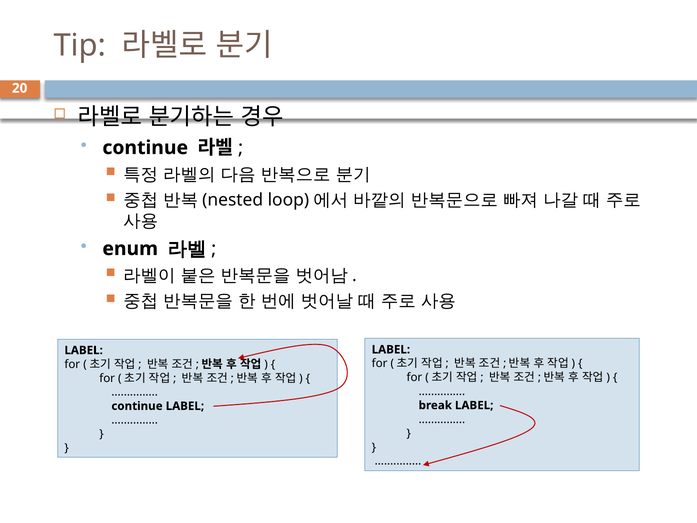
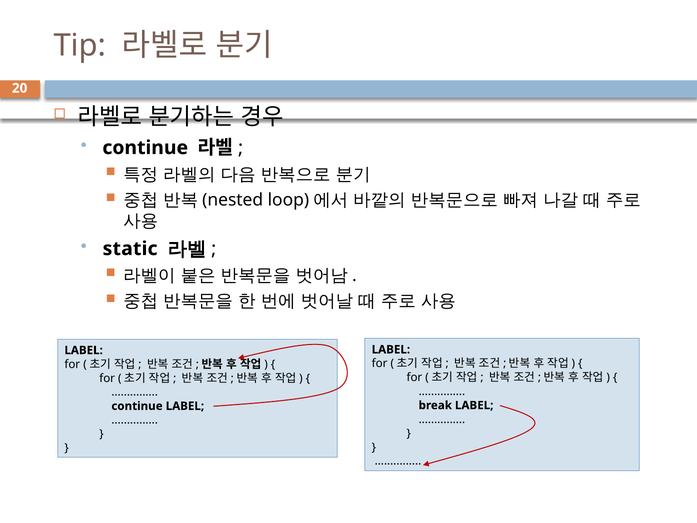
enum: enum -> static
